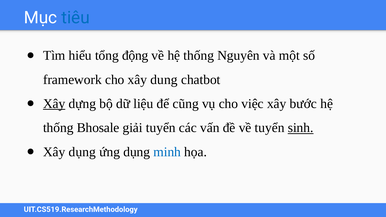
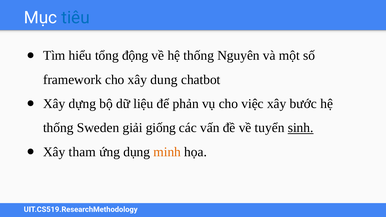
Xây at (54, 104) underline: present -> none
cũng: cũng -> phản
Bhosale: Bhosale -> Sweden
giải tuyển: tuyển -> giống
Xây dụng: dụng -> tham
minh colour: blue -> orange
